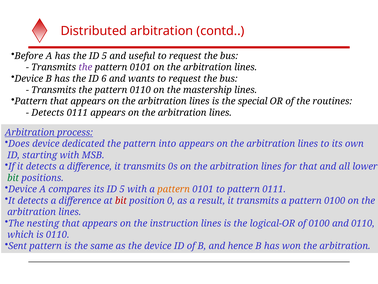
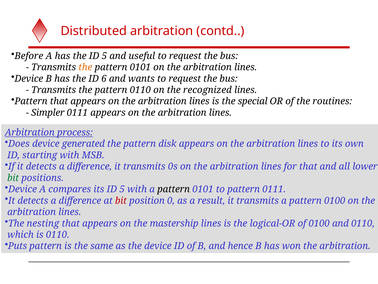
the at (85, 67) colour: purple -> orange
mastership: mastership -> recognized
Detects at (48, 113): Detects -> Simpler
dedicated: dedicated -> generated
into: into -> disk
pattern at (174, 189) colour: orange -> black
instruction: instruction -> mastership
Sent: Sent -> Puts
